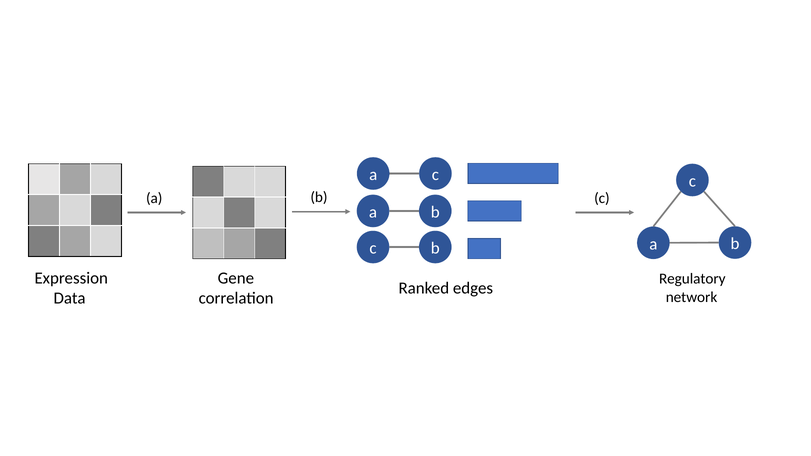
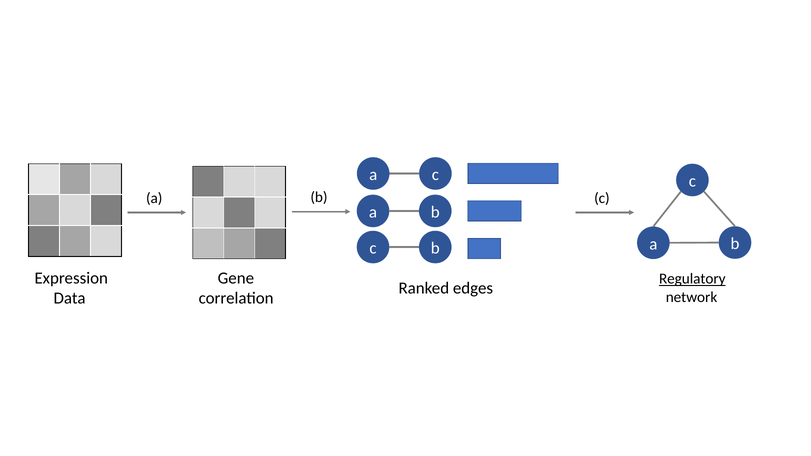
Regulatory underline: none -> present
